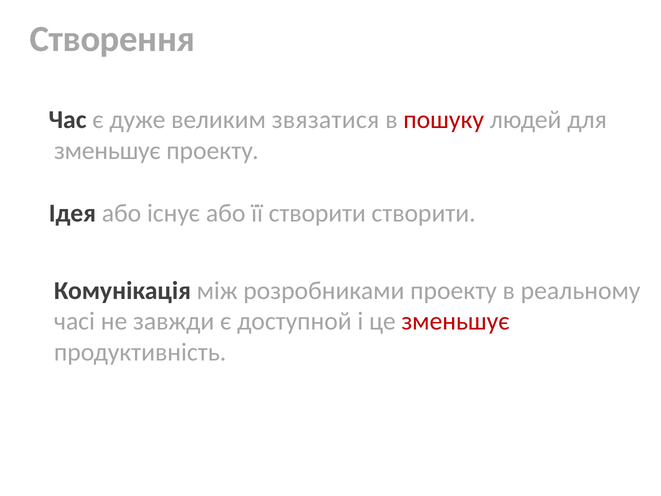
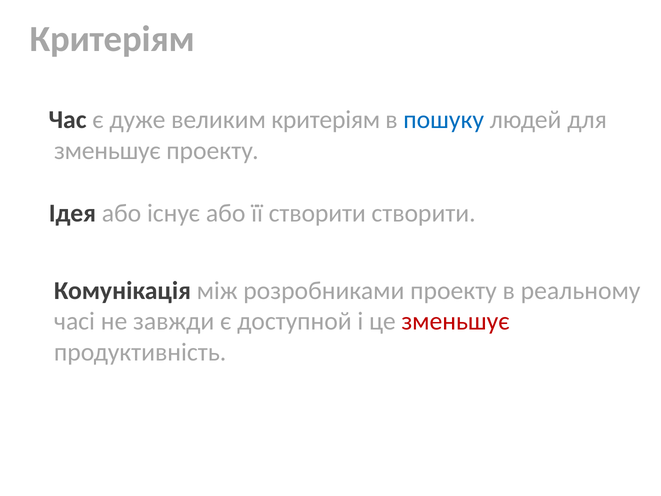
Створення at (112, 39): Створення -> Критеріям
великим звязатися: звязатися -> критеріям
пошуку colour: red -> blue
